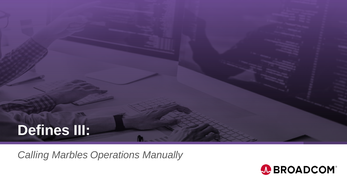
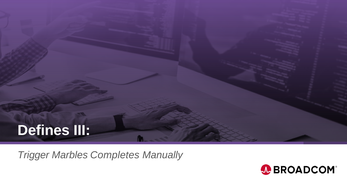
Calling: Calling -> Trigger
Operations: Operations -> Completes
